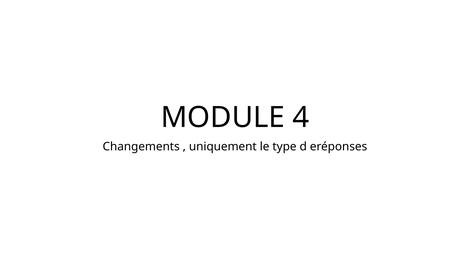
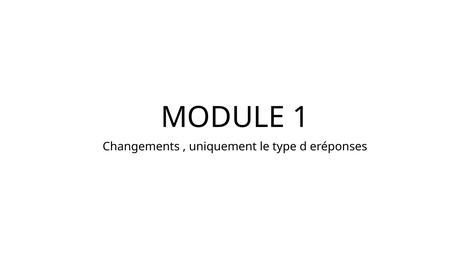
4: 4 -> 1
